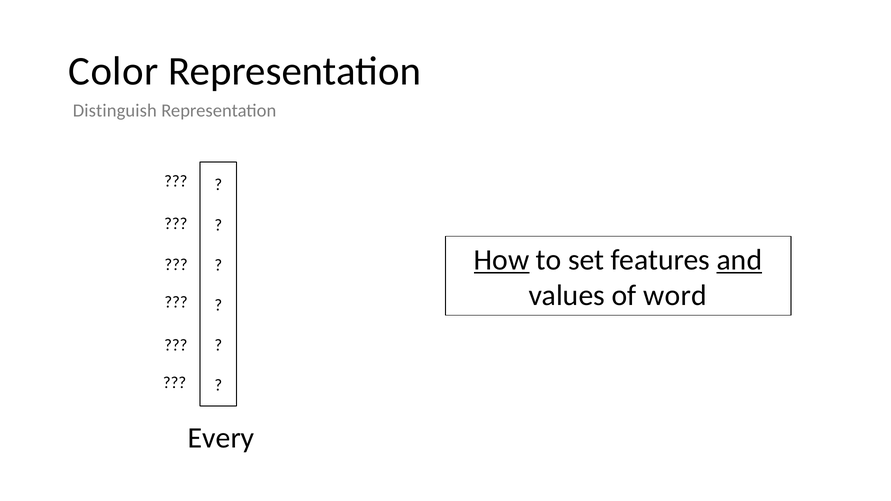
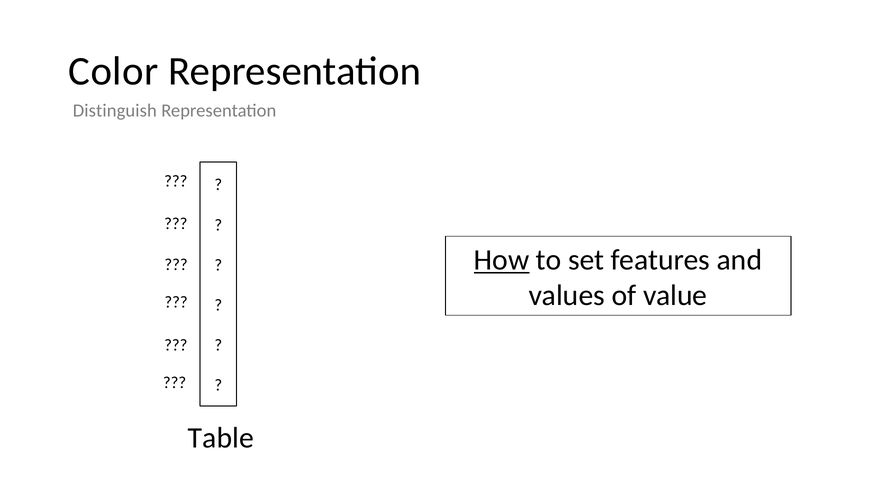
and underline: present -> none
word: word -> value
Every: Every -> Table
